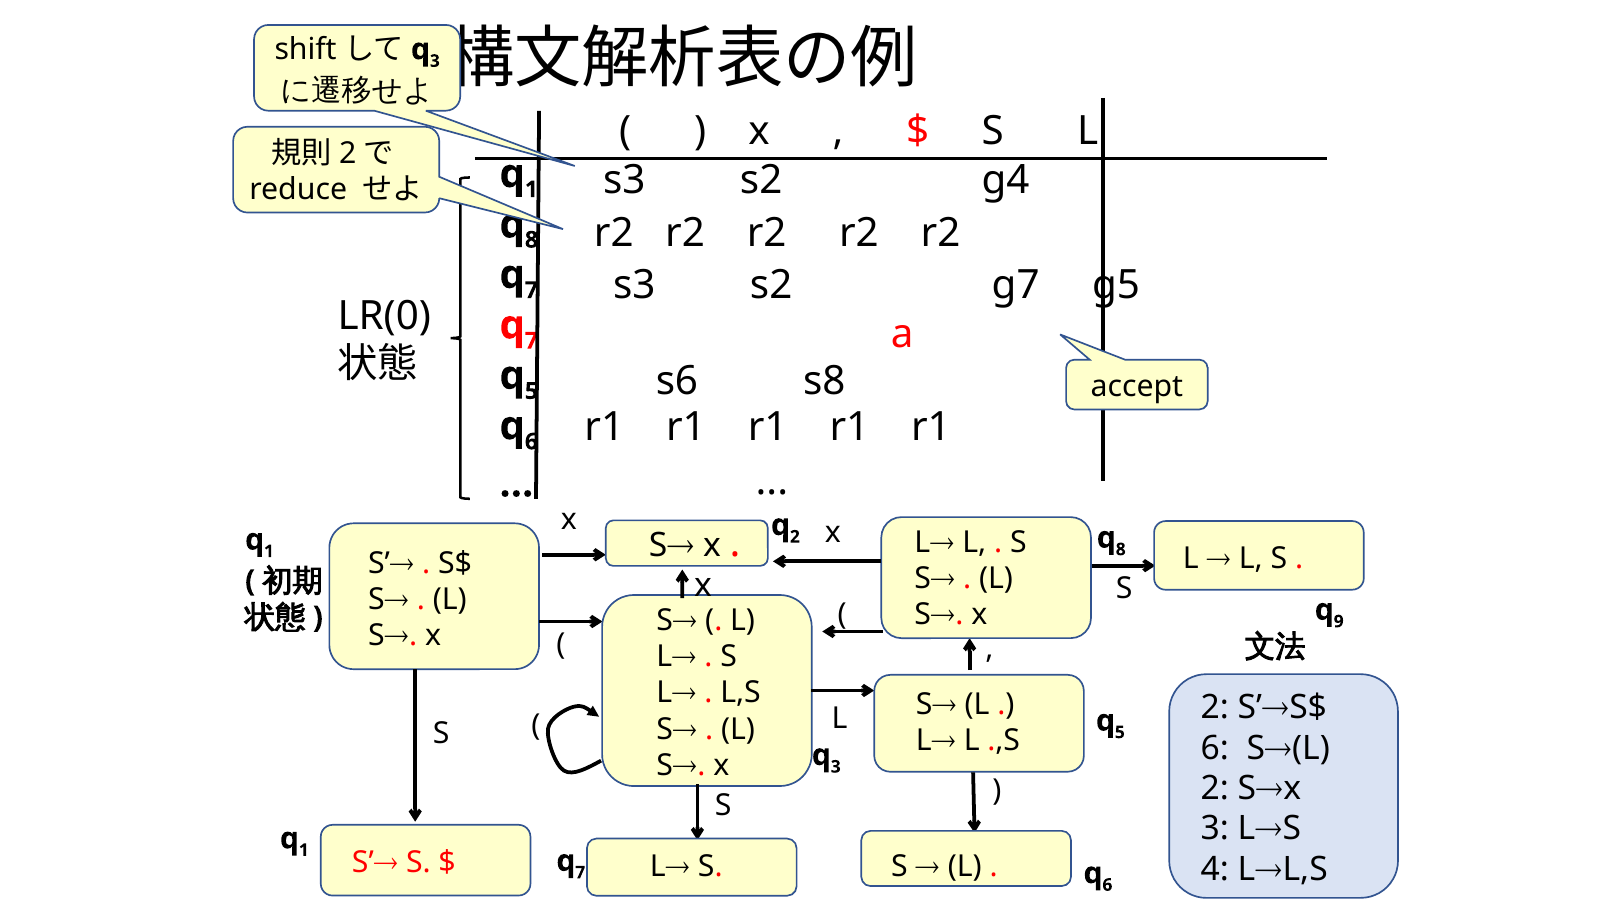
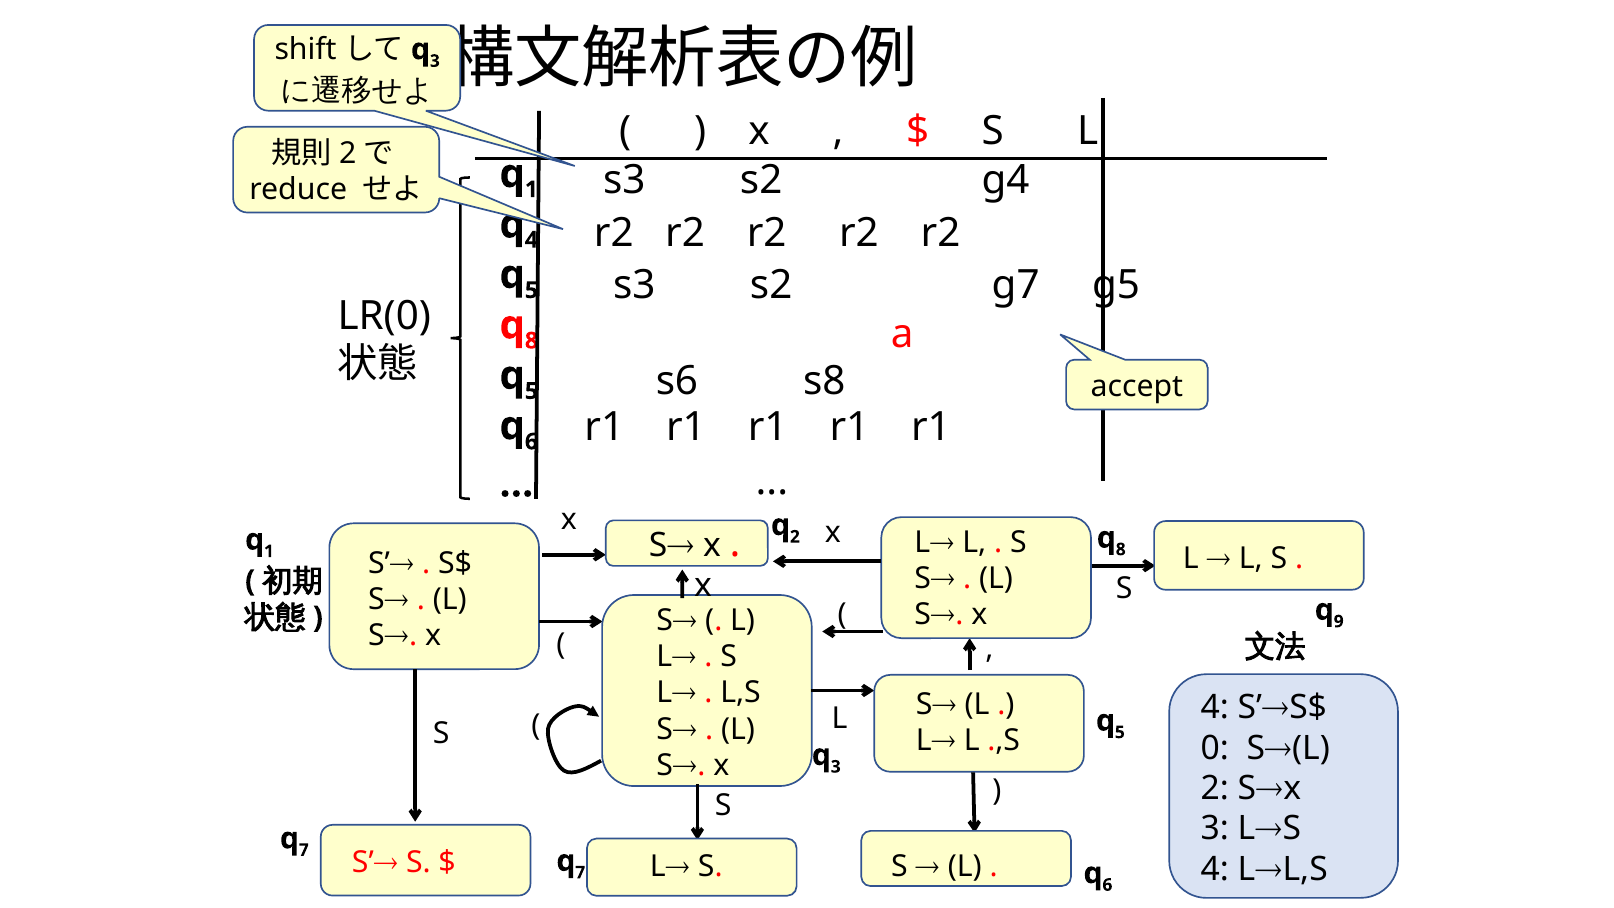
8 at (531, 240): 8 -> 4
7 at (531, 290): 7 -> 5
7 at (531, 341): 7 -> 8
2 at (1215, 708): 2 -> 4
6 at (1215, 748): 6 -> 0
1 at (304, 850): 1 -> 7
